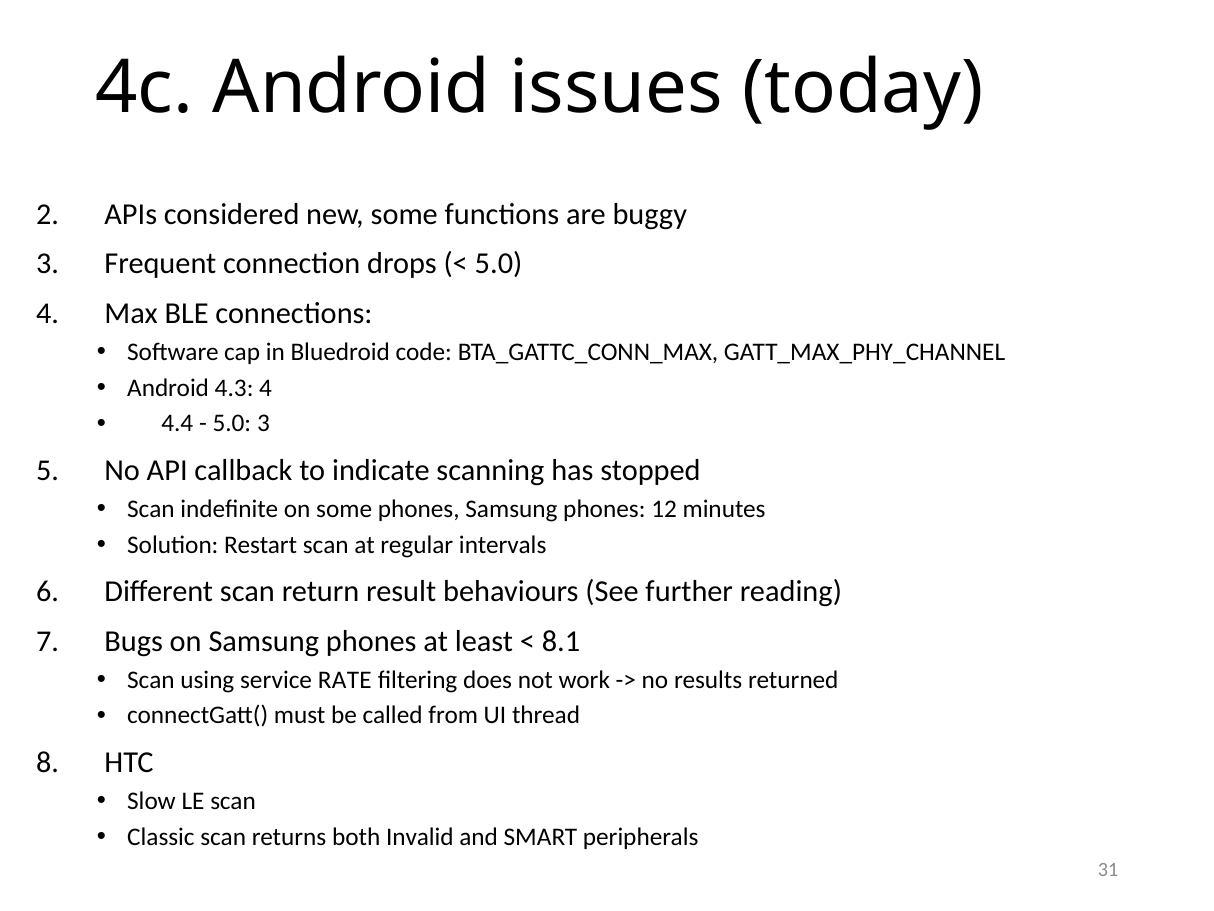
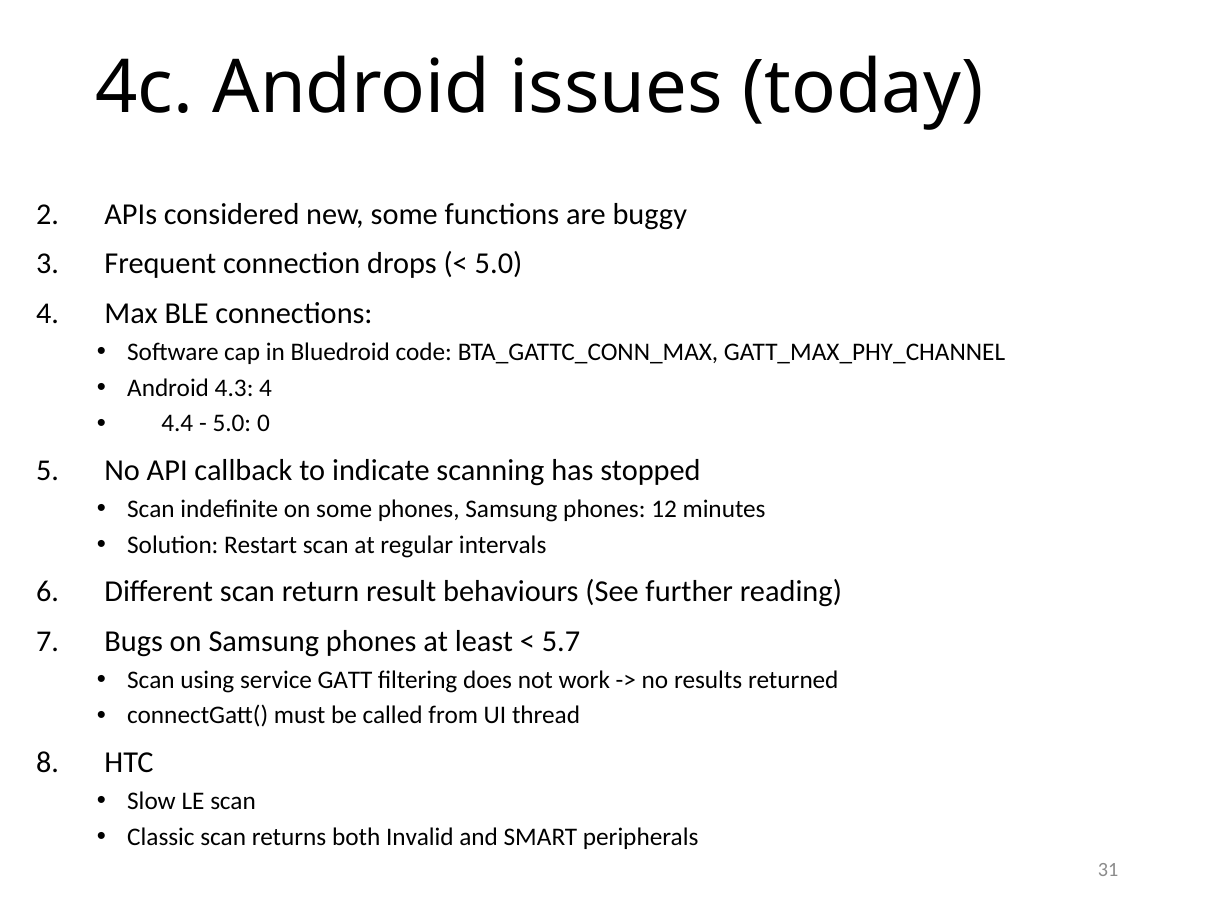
5.0 3: 3 -> 0
8.1: 8.1 -> 5.7
RATE: RATE -> GATT
